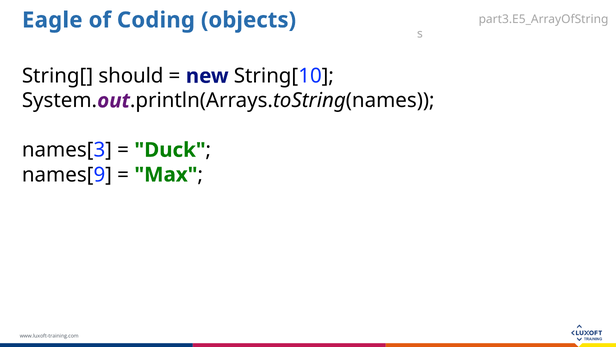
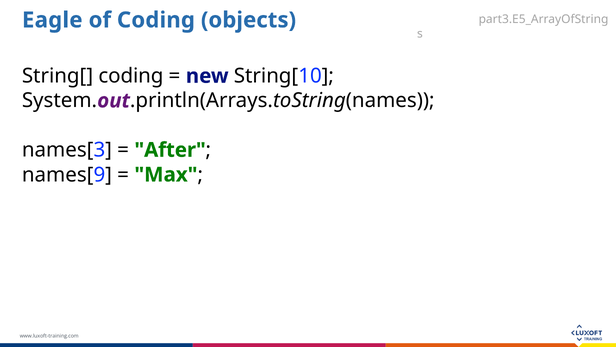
String[ should: should -> coding
Duck: Duck -> After
